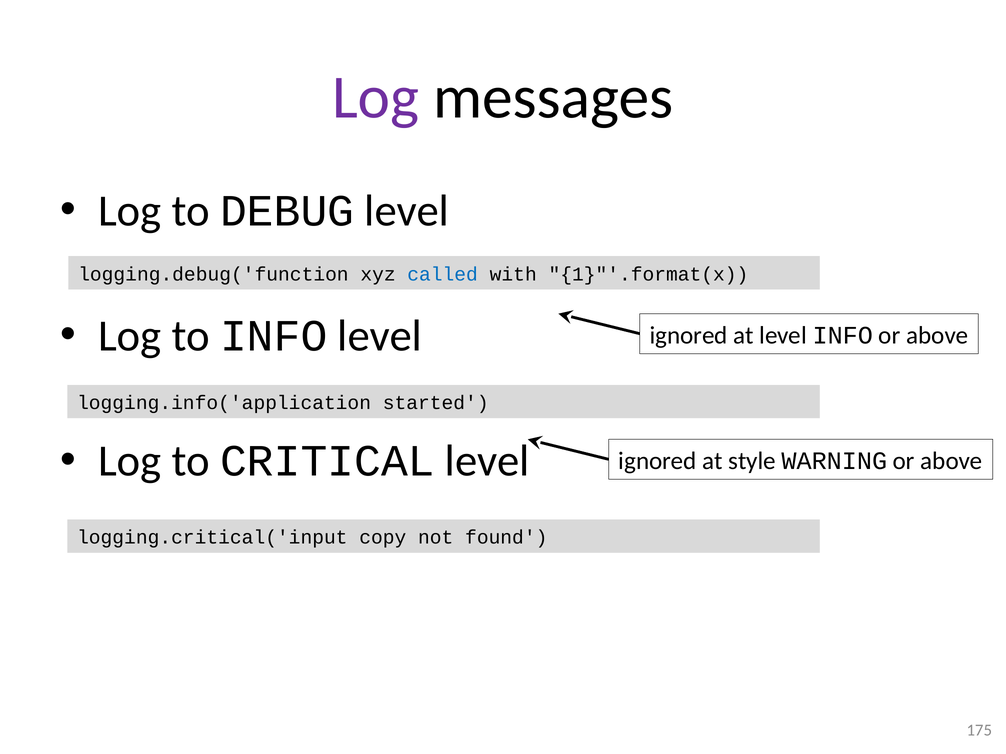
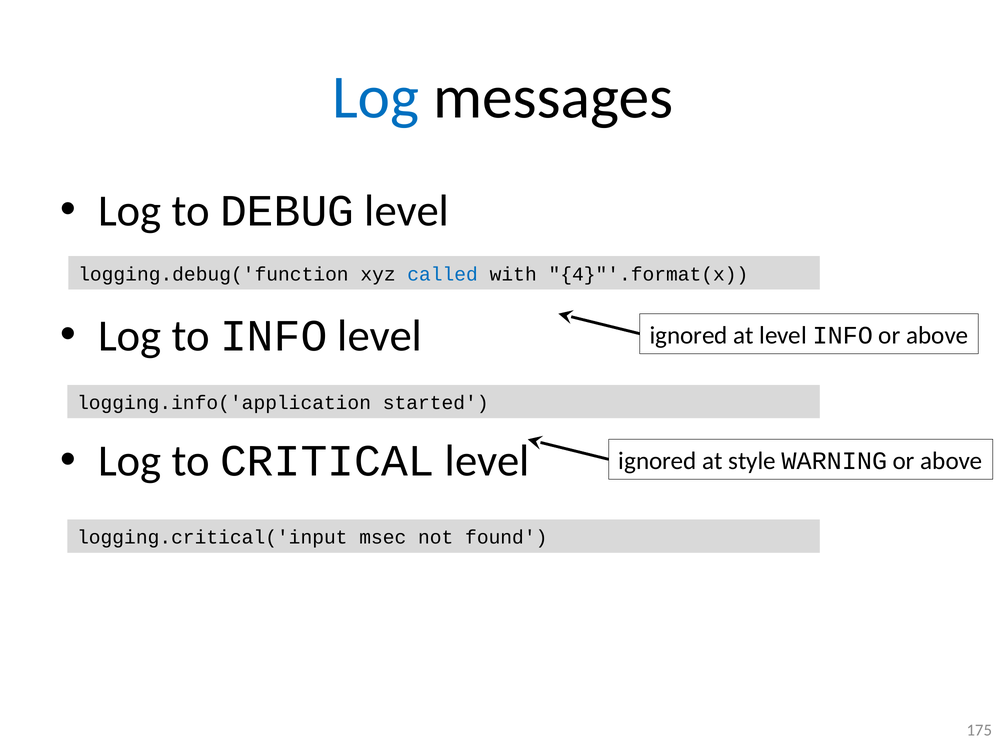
Log at (376, 97) colour: purple -> blue
1}"'.format(x: 1}"'.format(x -> 4}"'.format(x
copy: copy -> msec
